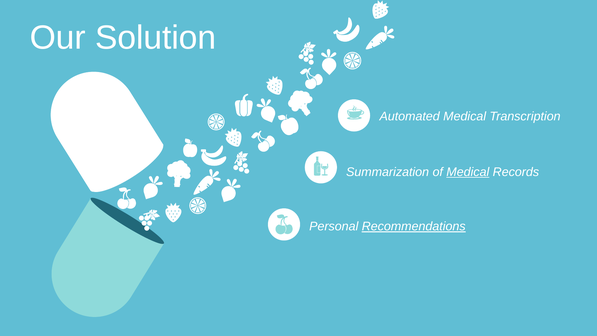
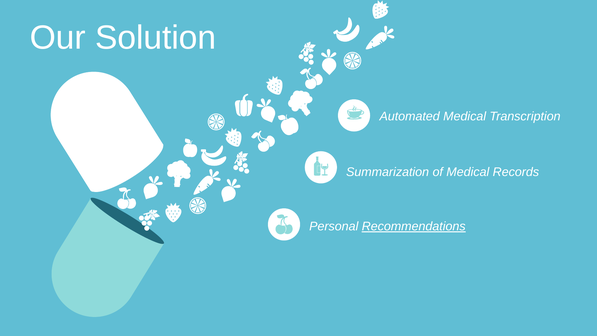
Medical at (468, 172) underline: present -> none
